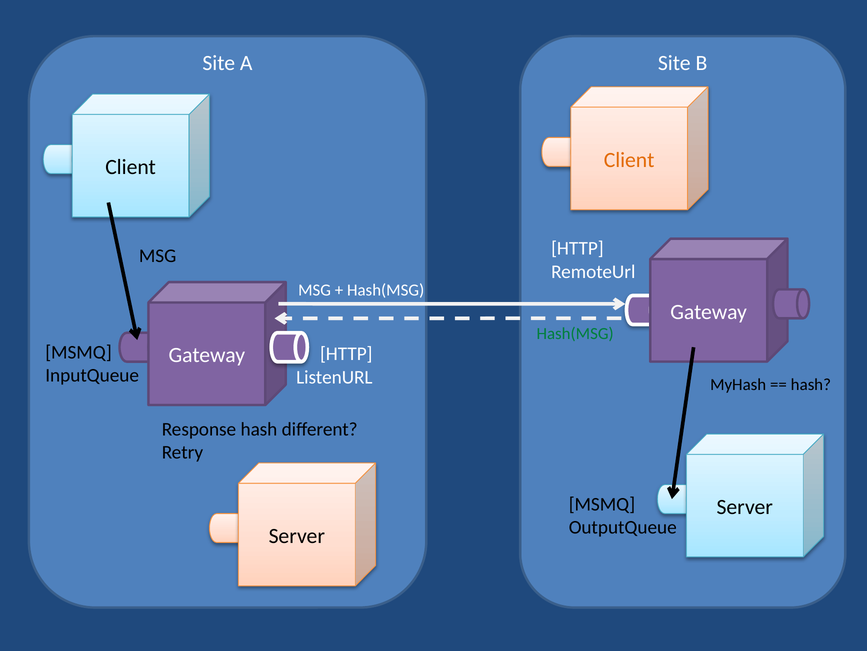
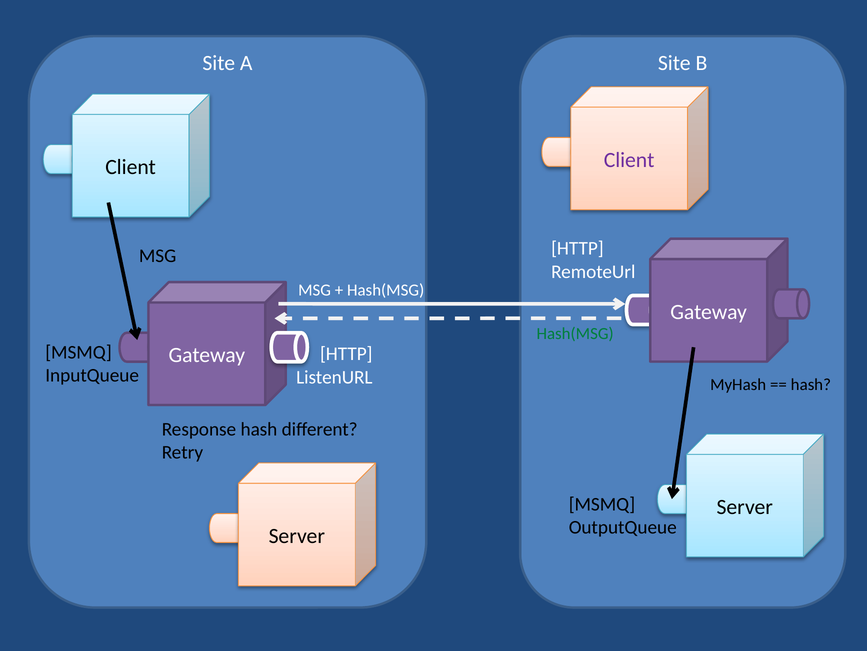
Client at (629, 160) colour: orange -> purple
